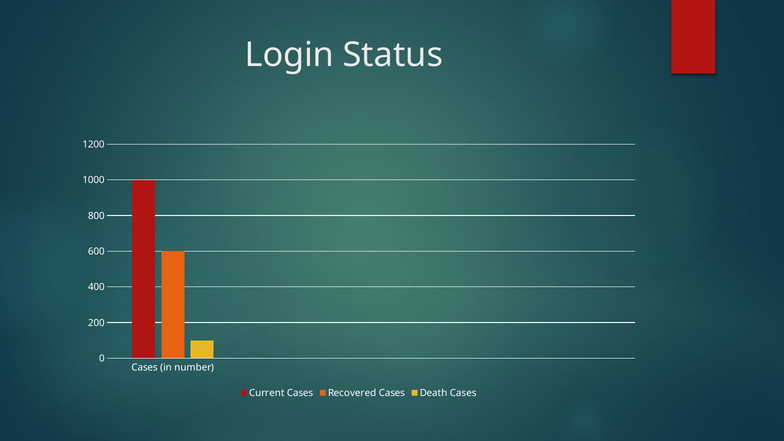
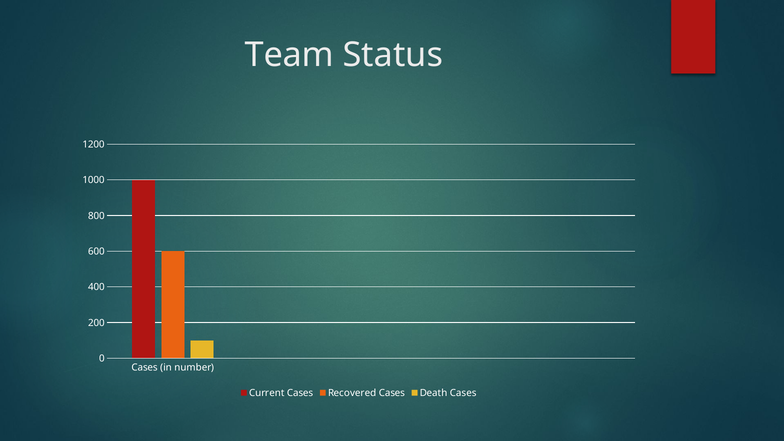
Login: Login -> Team
